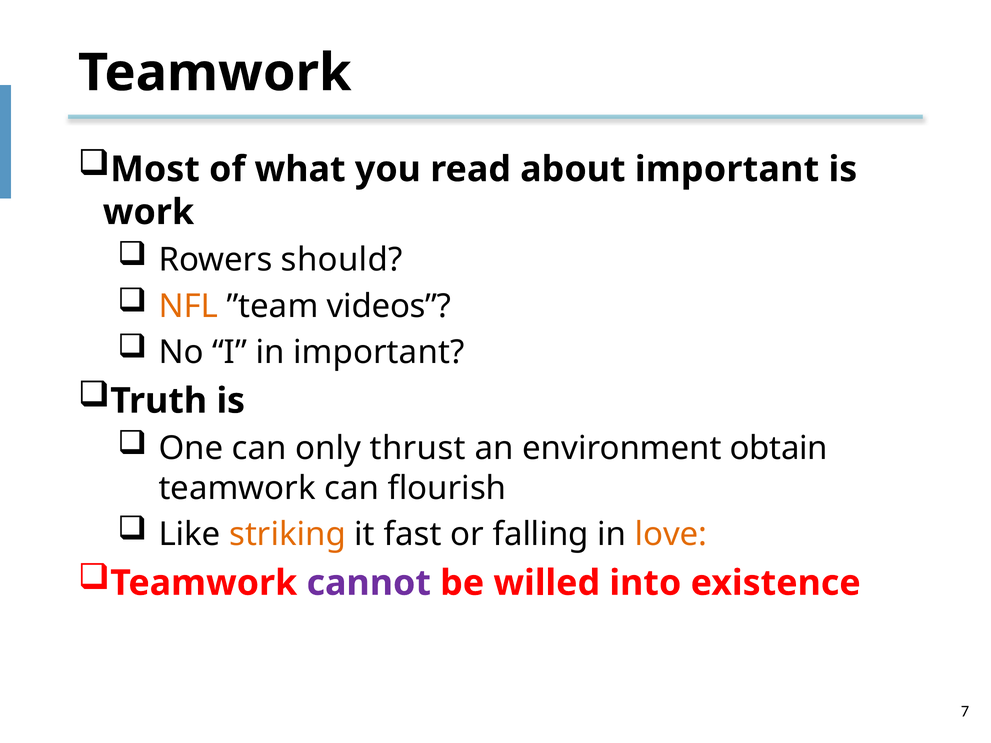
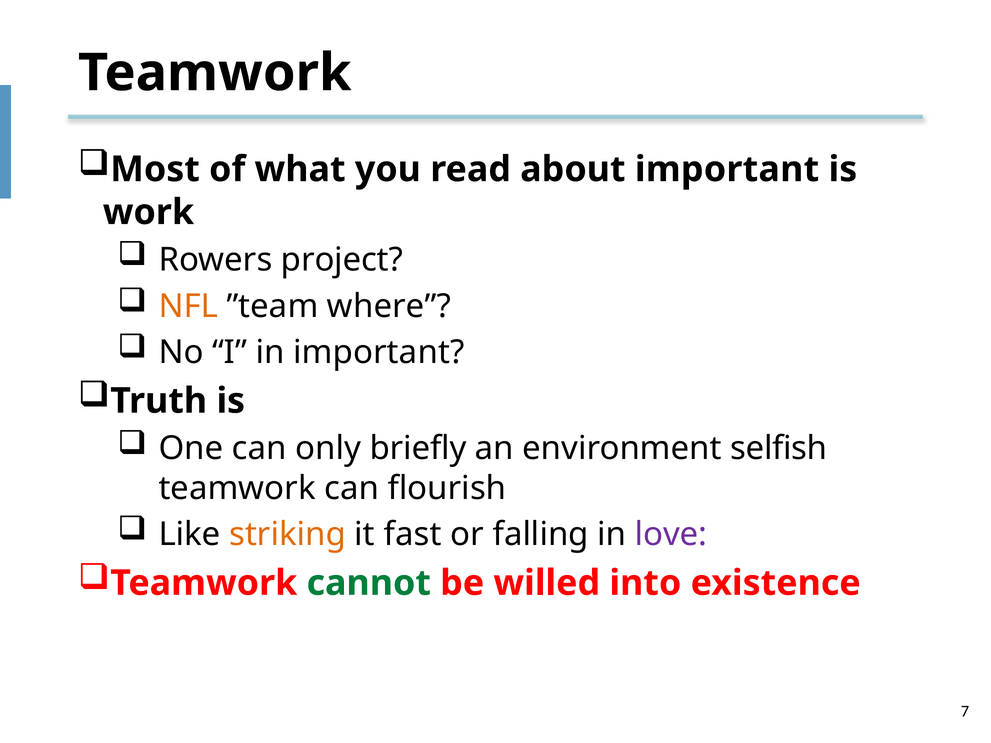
should: should -> project
videos: videos -> where
thrust: thrust -> briefly
obtain: obtain -> selfish
love colour: orange -> purple
cannot colour: purple -> green
